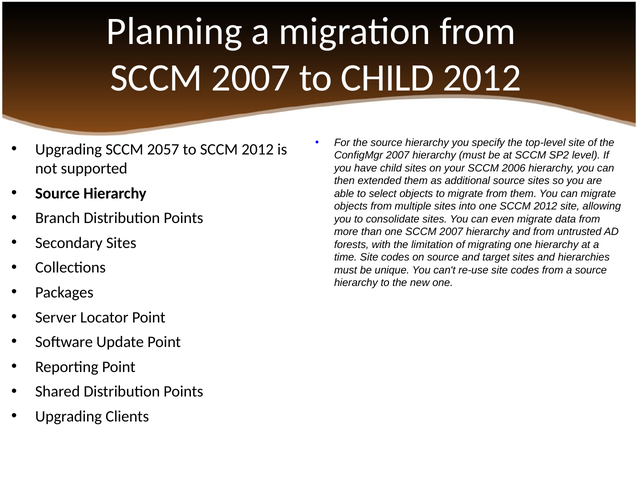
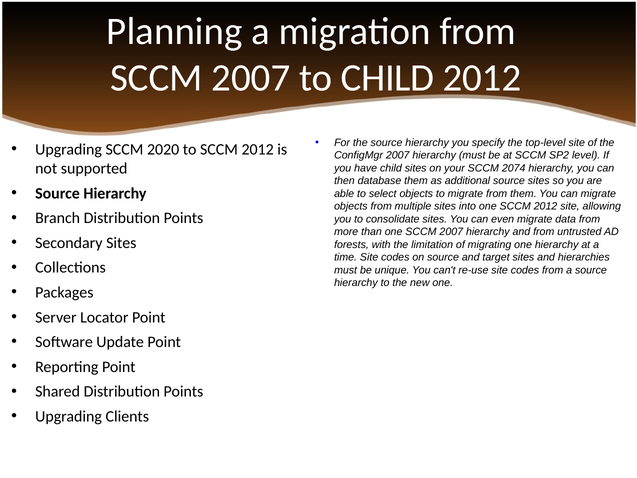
2057: 2057 -> 2020
2006: 2006 -> 2074
extended: extended -> database
